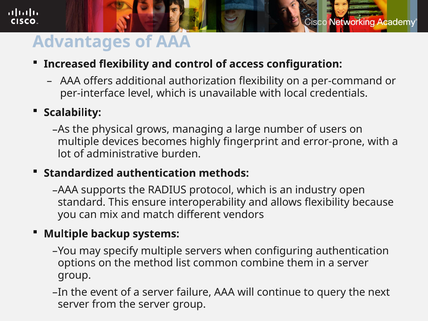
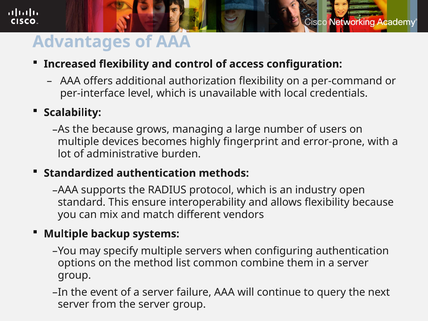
the physical: physical -> because
